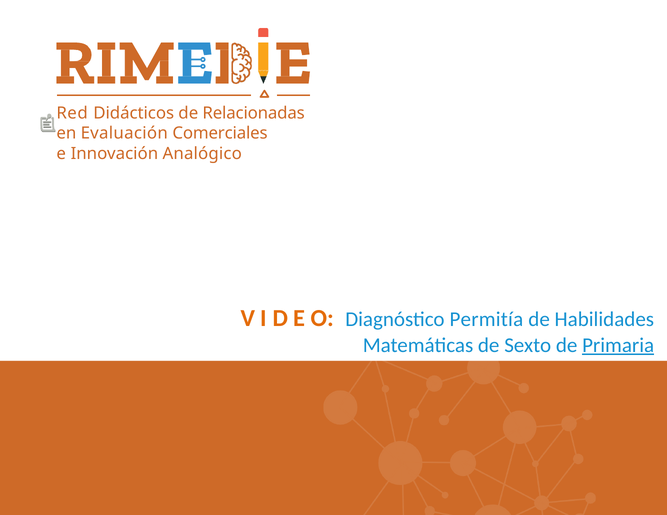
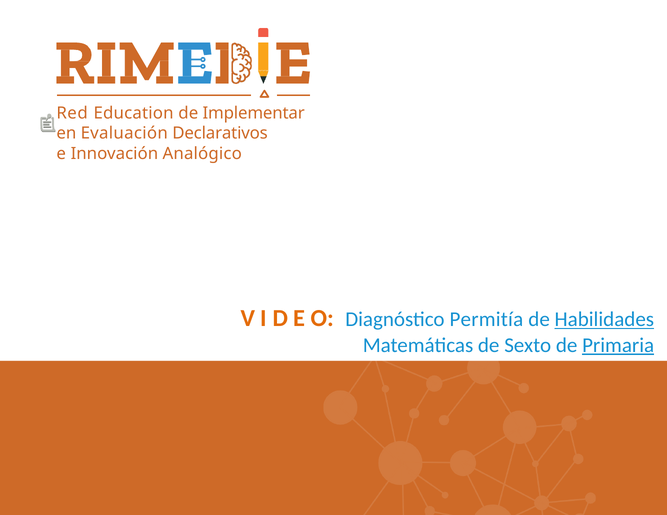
Didácticos: Didácticos -> Education
Relacionadas: Relacionadas -> Implementar
Comerciales: Comerciales -> Declarativos
Habilidades underline: none -> present
